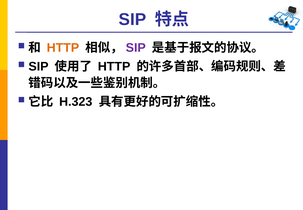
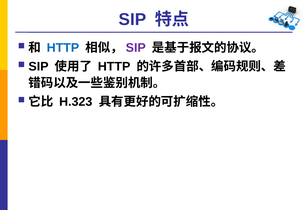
HTTP at (63, 48) colour: orange -> blue
